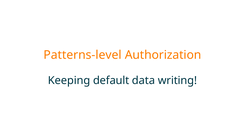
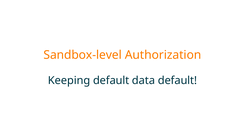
Patterns-level: Patterns-level -> Sandbox-level
data writing: writing -> default
